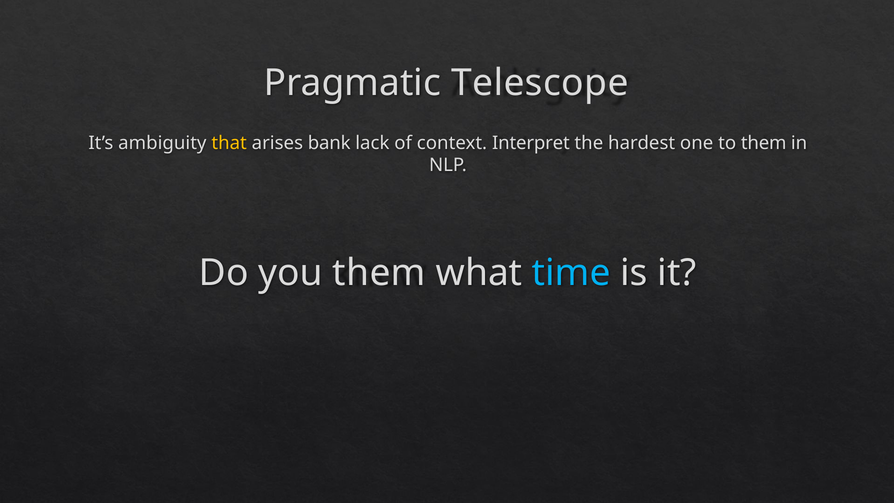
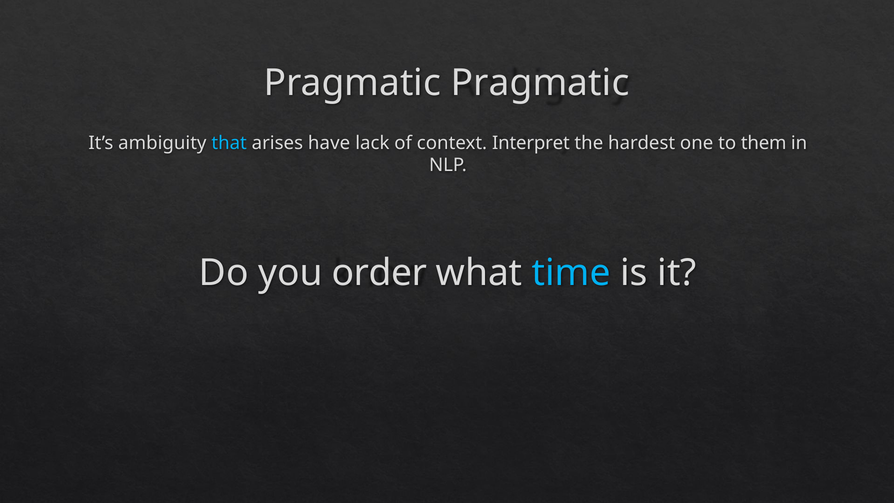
Pragmatic Telescope: Telescope -> Pragmatic
that colour: yellow -> light blue
bank: bank -> have
you them: them -> order
